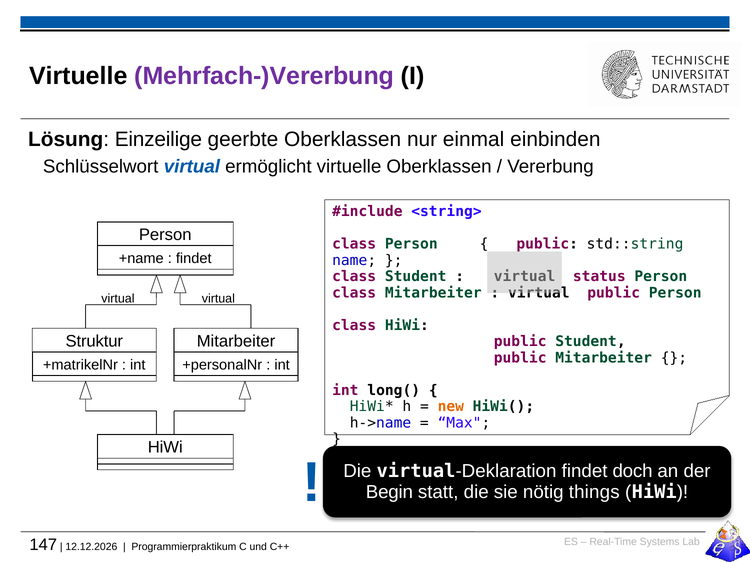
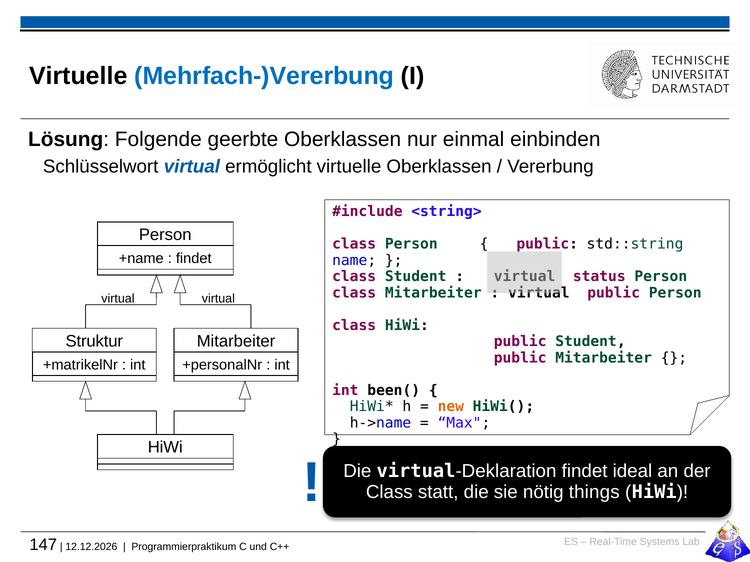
Mehrfach-)Vererbung colour: purple -> blue
Einzeilige: Einzeilige -> Folgende
long(: long( -> been(
doch: doch -> ideal
Begin at (389, 493): Begin -> Class
